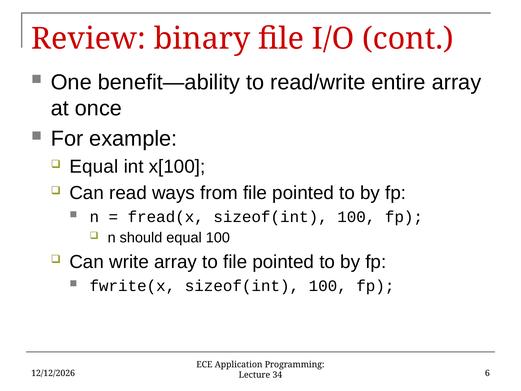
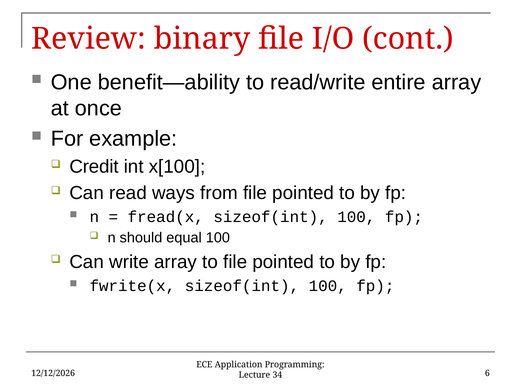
Equal at (94, 167): Equal -> Credit
